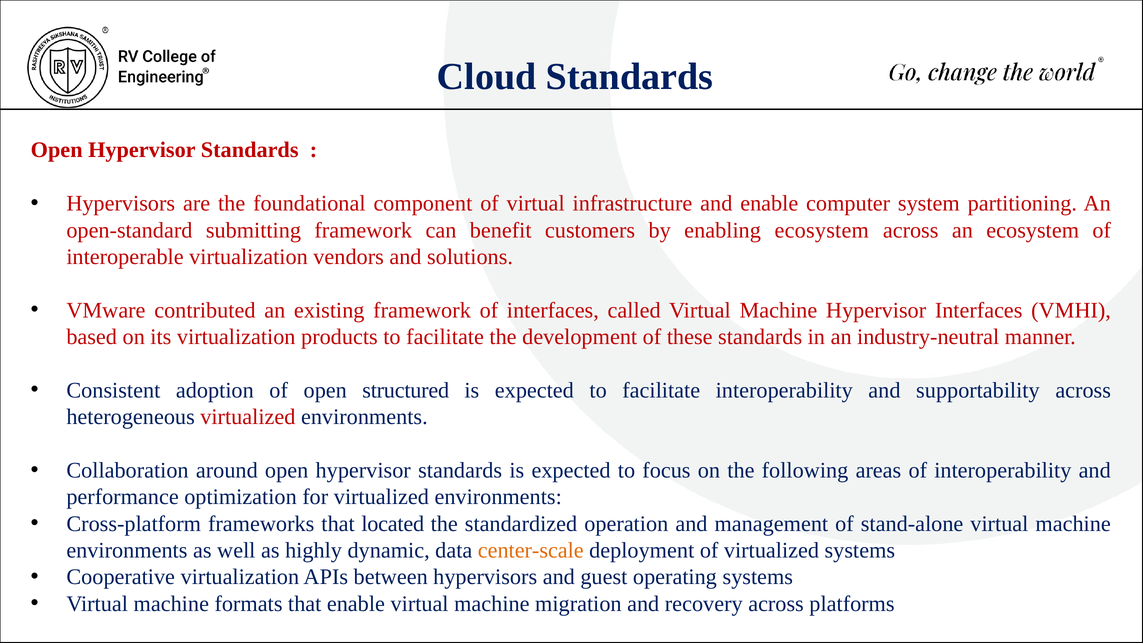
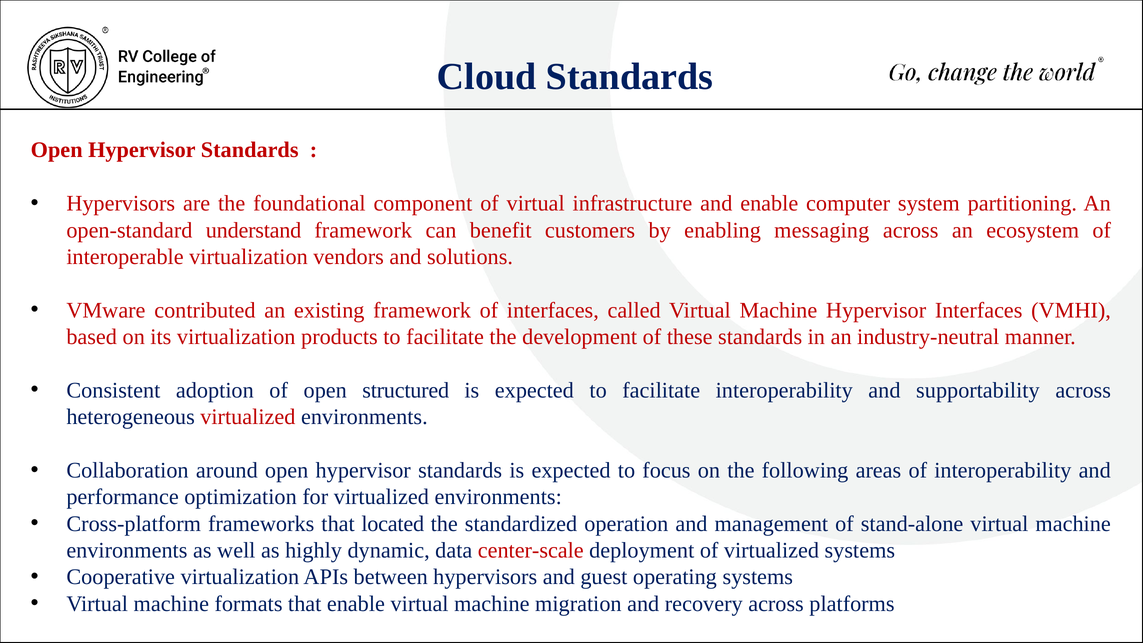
submitting: submitting -> understand
enabling ecosystem: ecosystem -> messaging
center-scale colour: orange -> red
